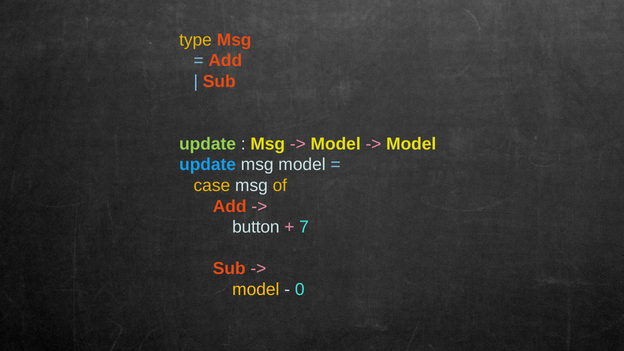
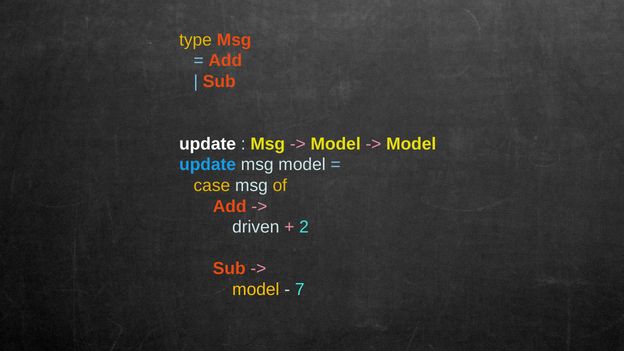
update at (208, 144) colour: light green -> white
button: button -> driven
7: 7 -> 2
0: 0 -> 7
